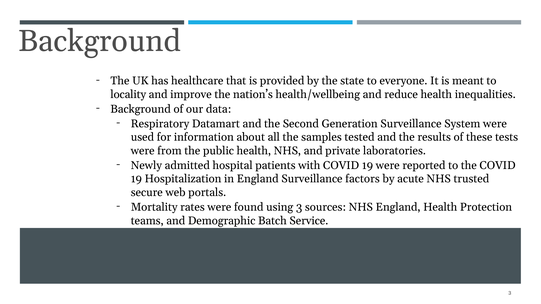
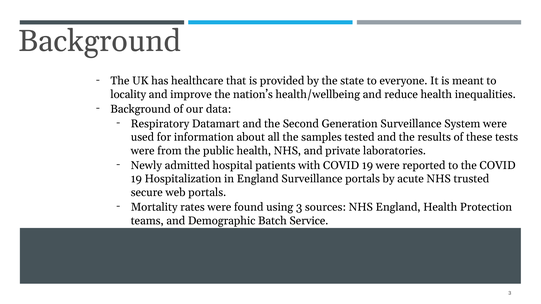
Surveillance factors: factors -> portals
